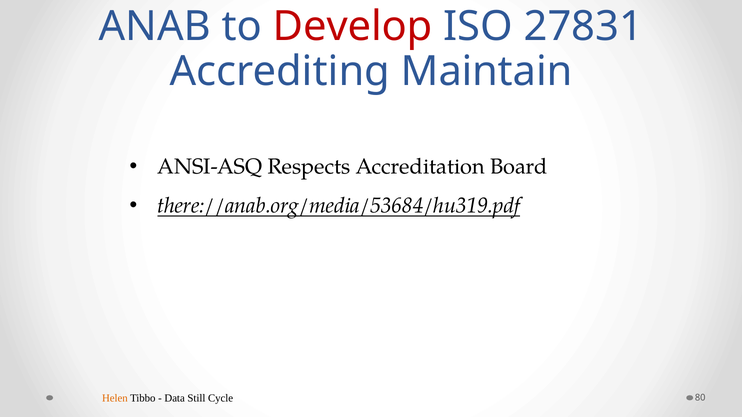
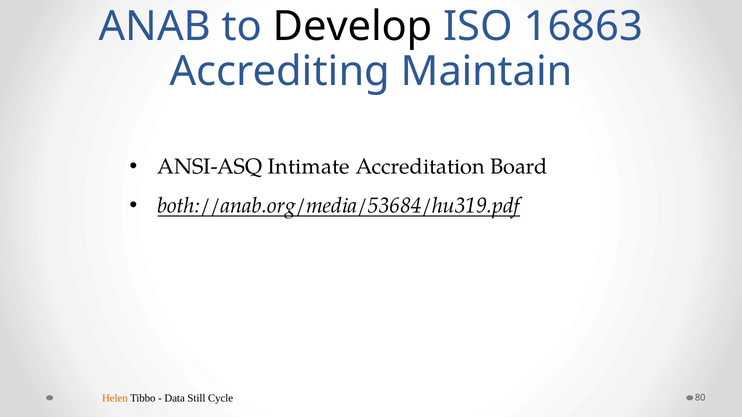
Develop colour: red -> black
27831: 27831 -> 16863
Respects: Respects -> Intimate
there://anab.org/media/53684/hu319.pdf: there://anab.org/media/53684/hu319.pdf -> both://anab.org/media/53684/hu319.pdf
